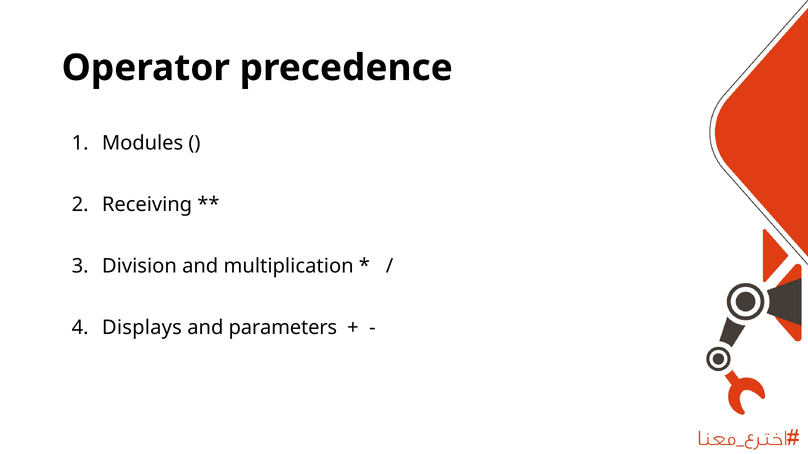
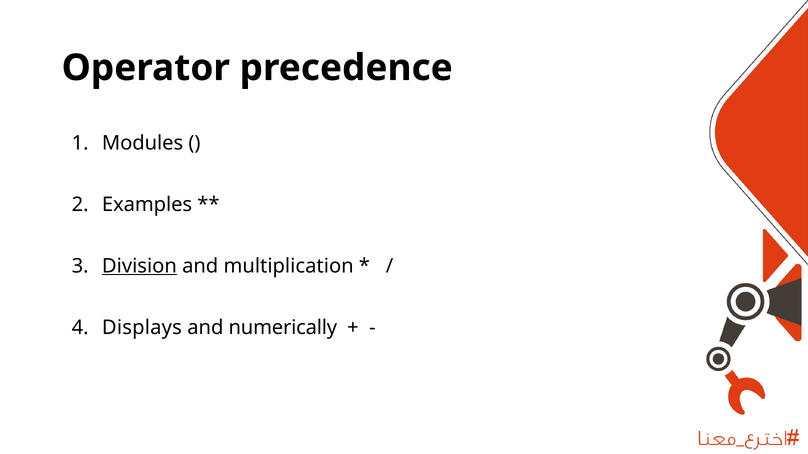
Receiving: Receiving -> Examples
Division underline: none -> present
parameters: parameters -> numerically
